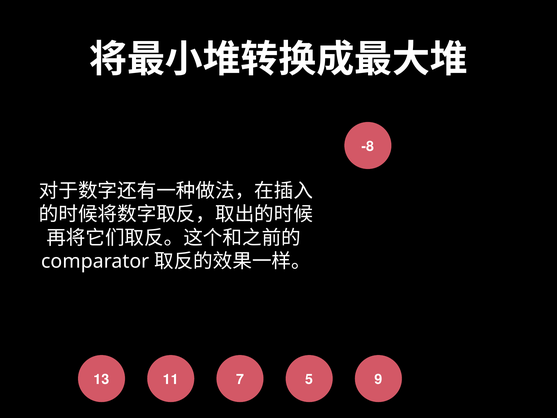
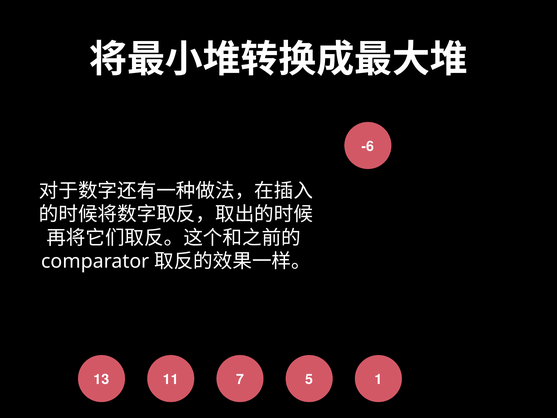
-8: -8 -> -6
9: 9 -> 1
